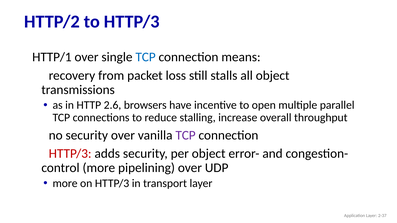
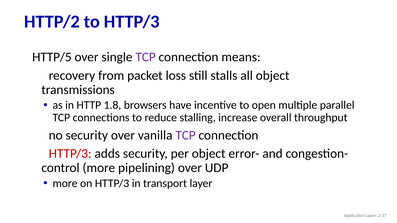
HTTP/1: HTTP/1 -> HTTP/5
TCP at (146, 57) colour: blue -> purple
2.6: 2.6 -> 1.8
